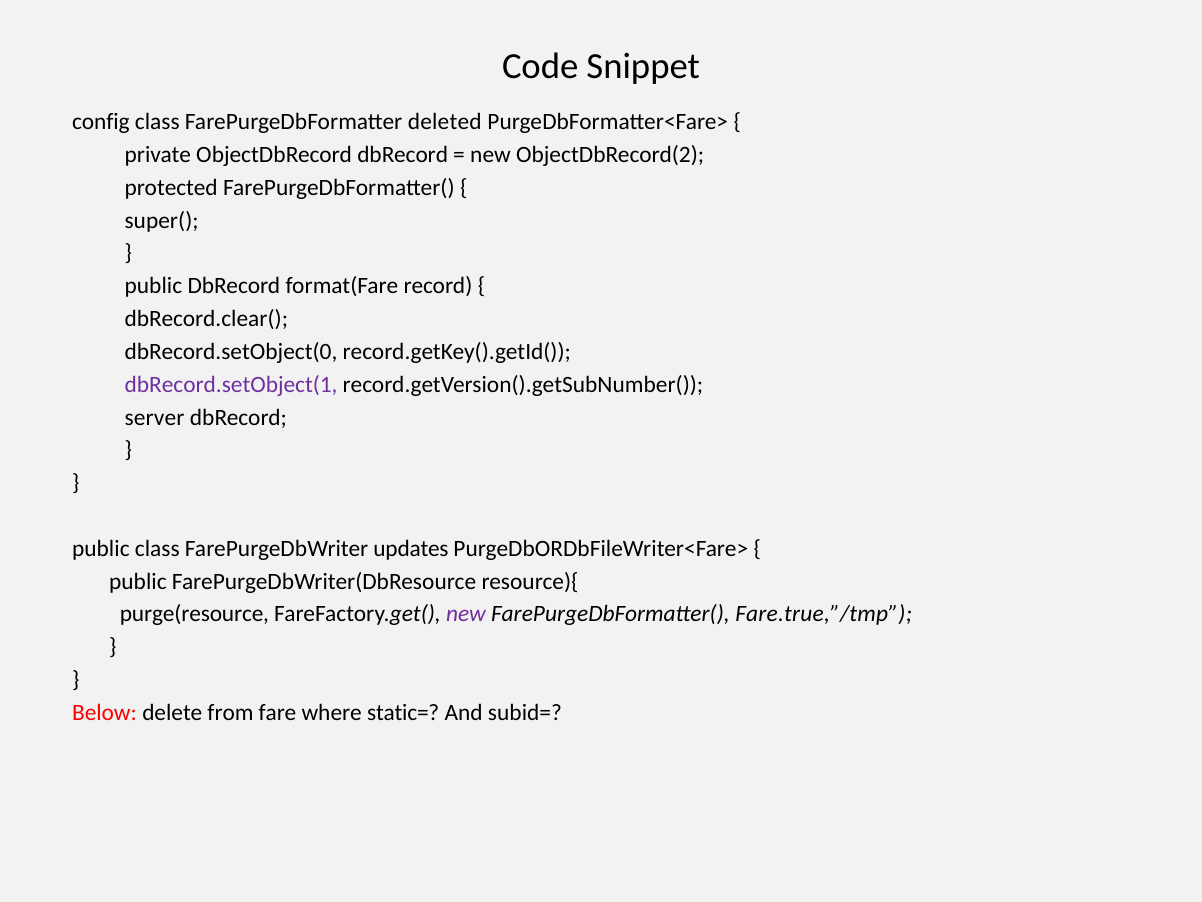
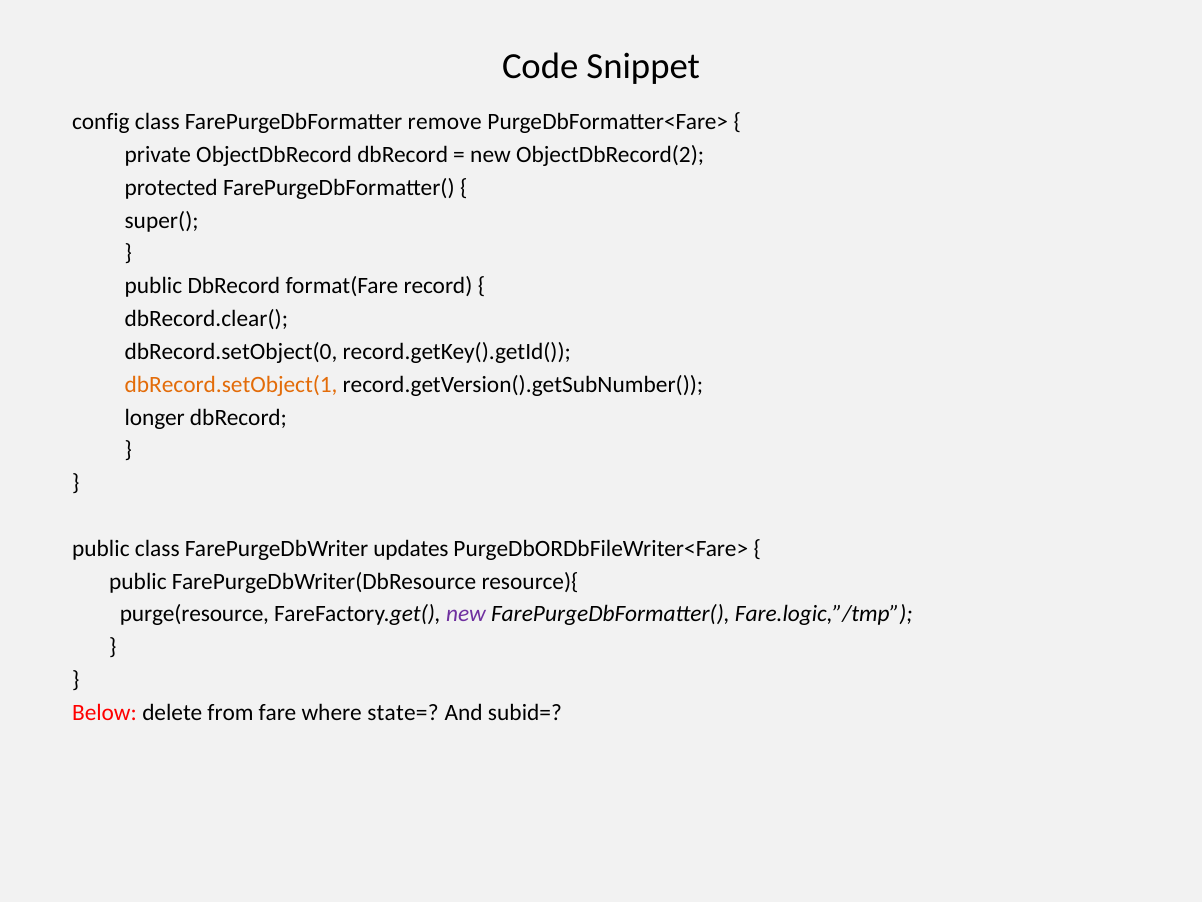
deleted: deleted -> remove
dbRecord.setObject(1 colour: purple -> orange
server: server -> longer
Fare.true,”/tmp: Fare.true,”/tmp -> Fare.logic,”/tmp
static=: static= -> state=
